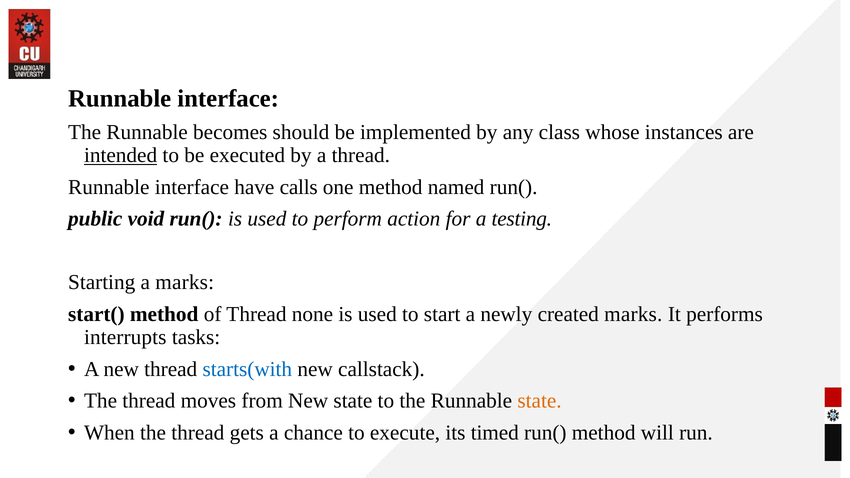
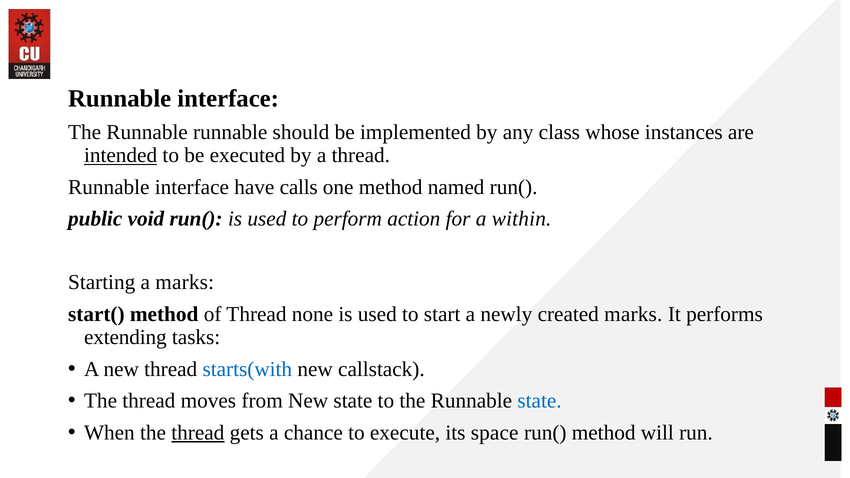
Runnable becomes: becomes -> runnable
testing: testing -> within
interrupts: interrupts -> extending
state at (540, 401) colour: orange -> blue
thread at (198, 433) underline: none -> present
timed: timed -> space
